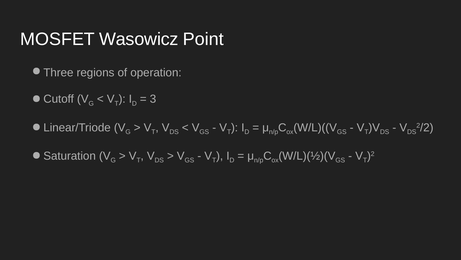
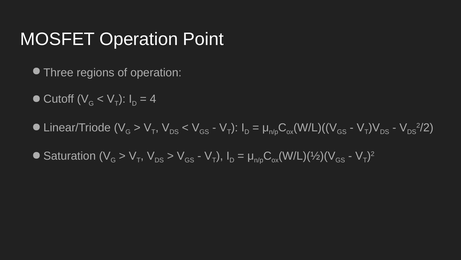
MOSFET Wasowicz: Wasowicz -> Operation
3: 3 -> 4
